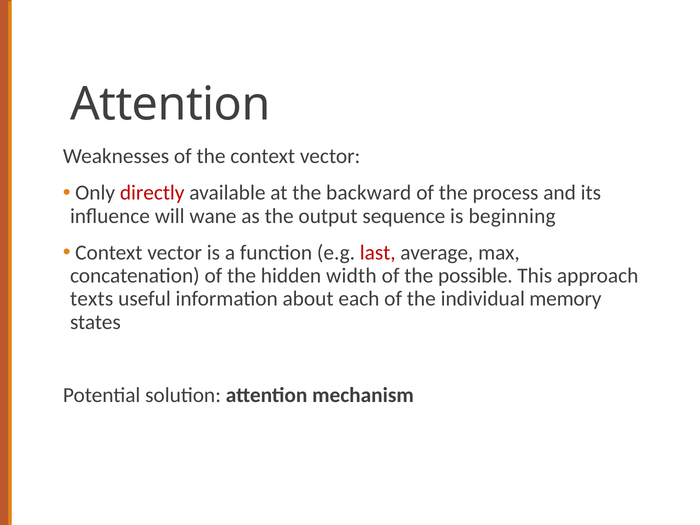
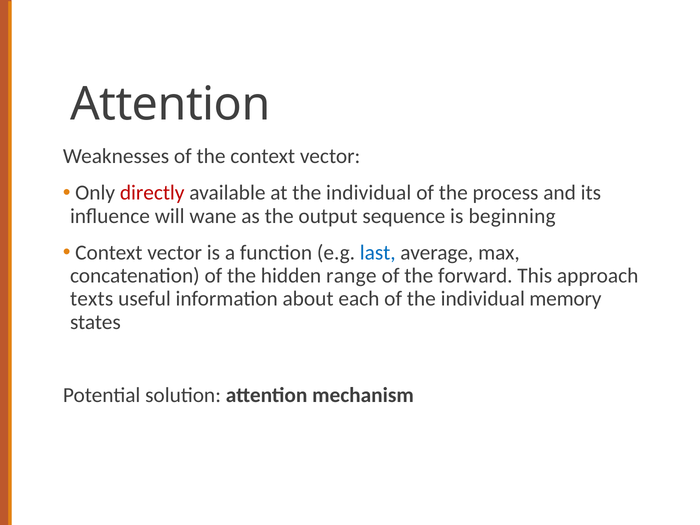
at the backward: backward -> individual
last colour: red -> blue
width: width -> range
possible: possible -> forward
